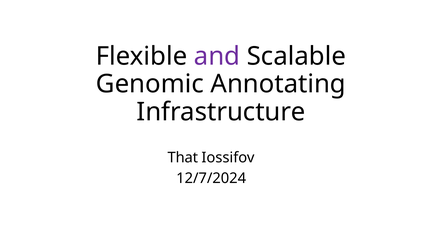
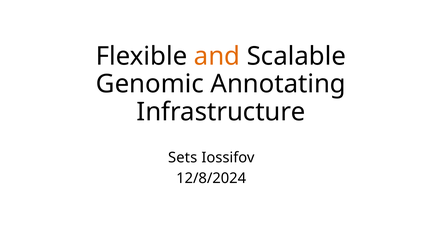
and colour: purple -> orange
That: That -> Sets
12/7/2024: 12/7/2024 -> 12/8/2024
